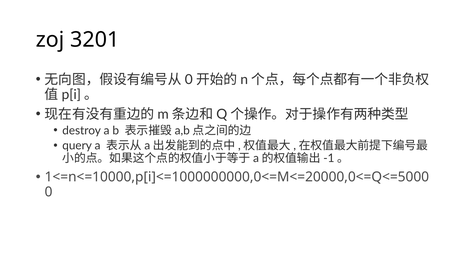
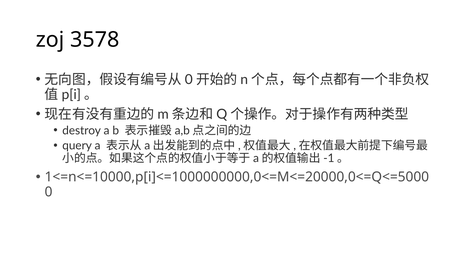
3201: 3201 -> 3578
